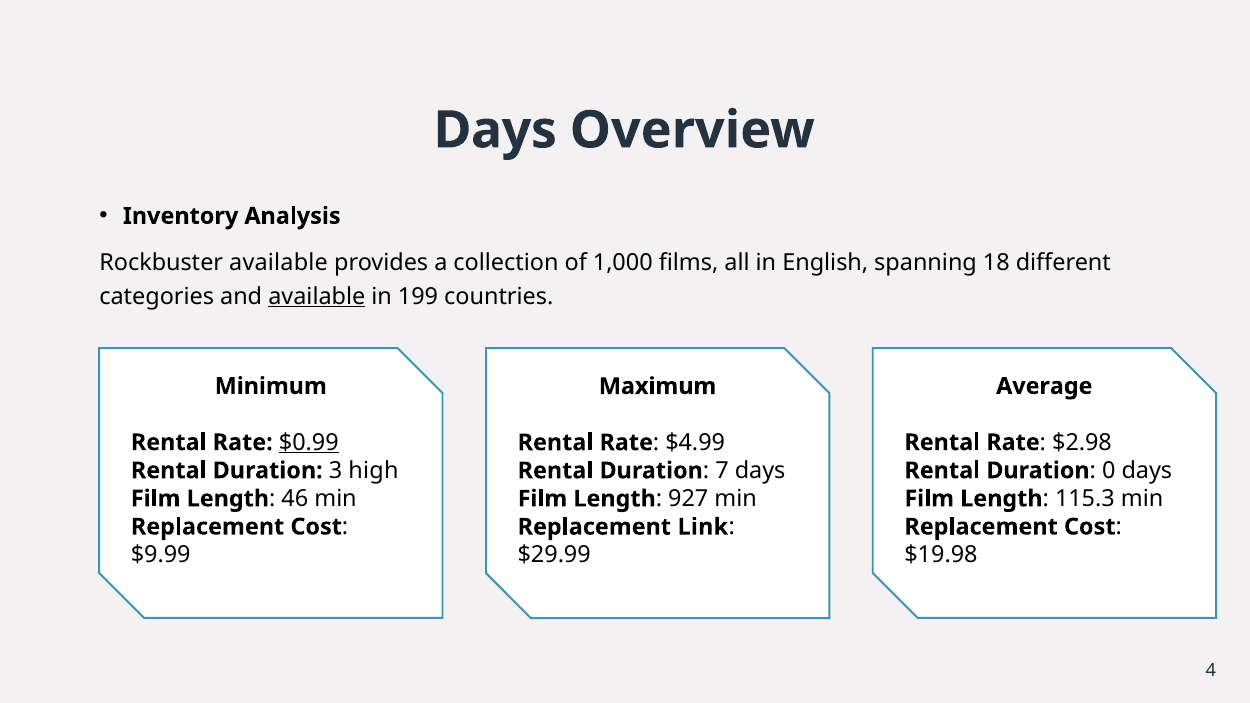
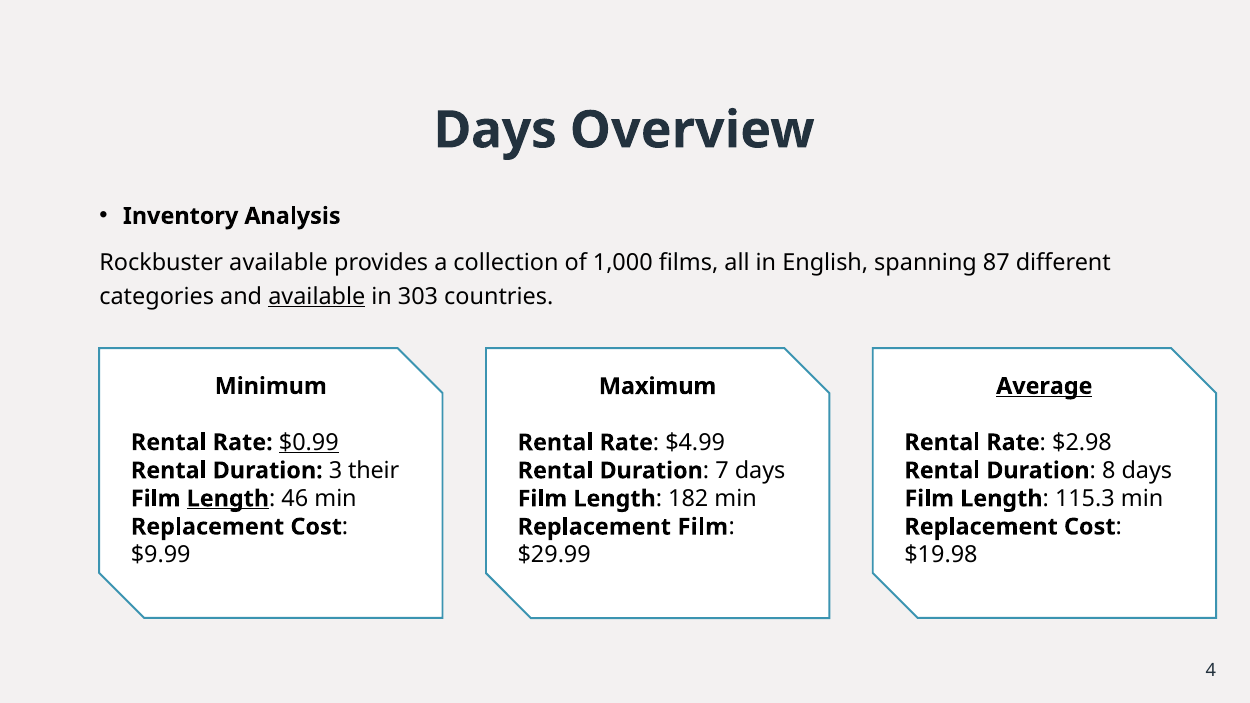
18: 18 -> 87
199: 199 -> 303
Average underline: none -> present
high: high -> their
0: 0 -> 8
Length at (228, 499) underline: none -> present
927: 927 -> 182
Replacement Link: Link -> Film
